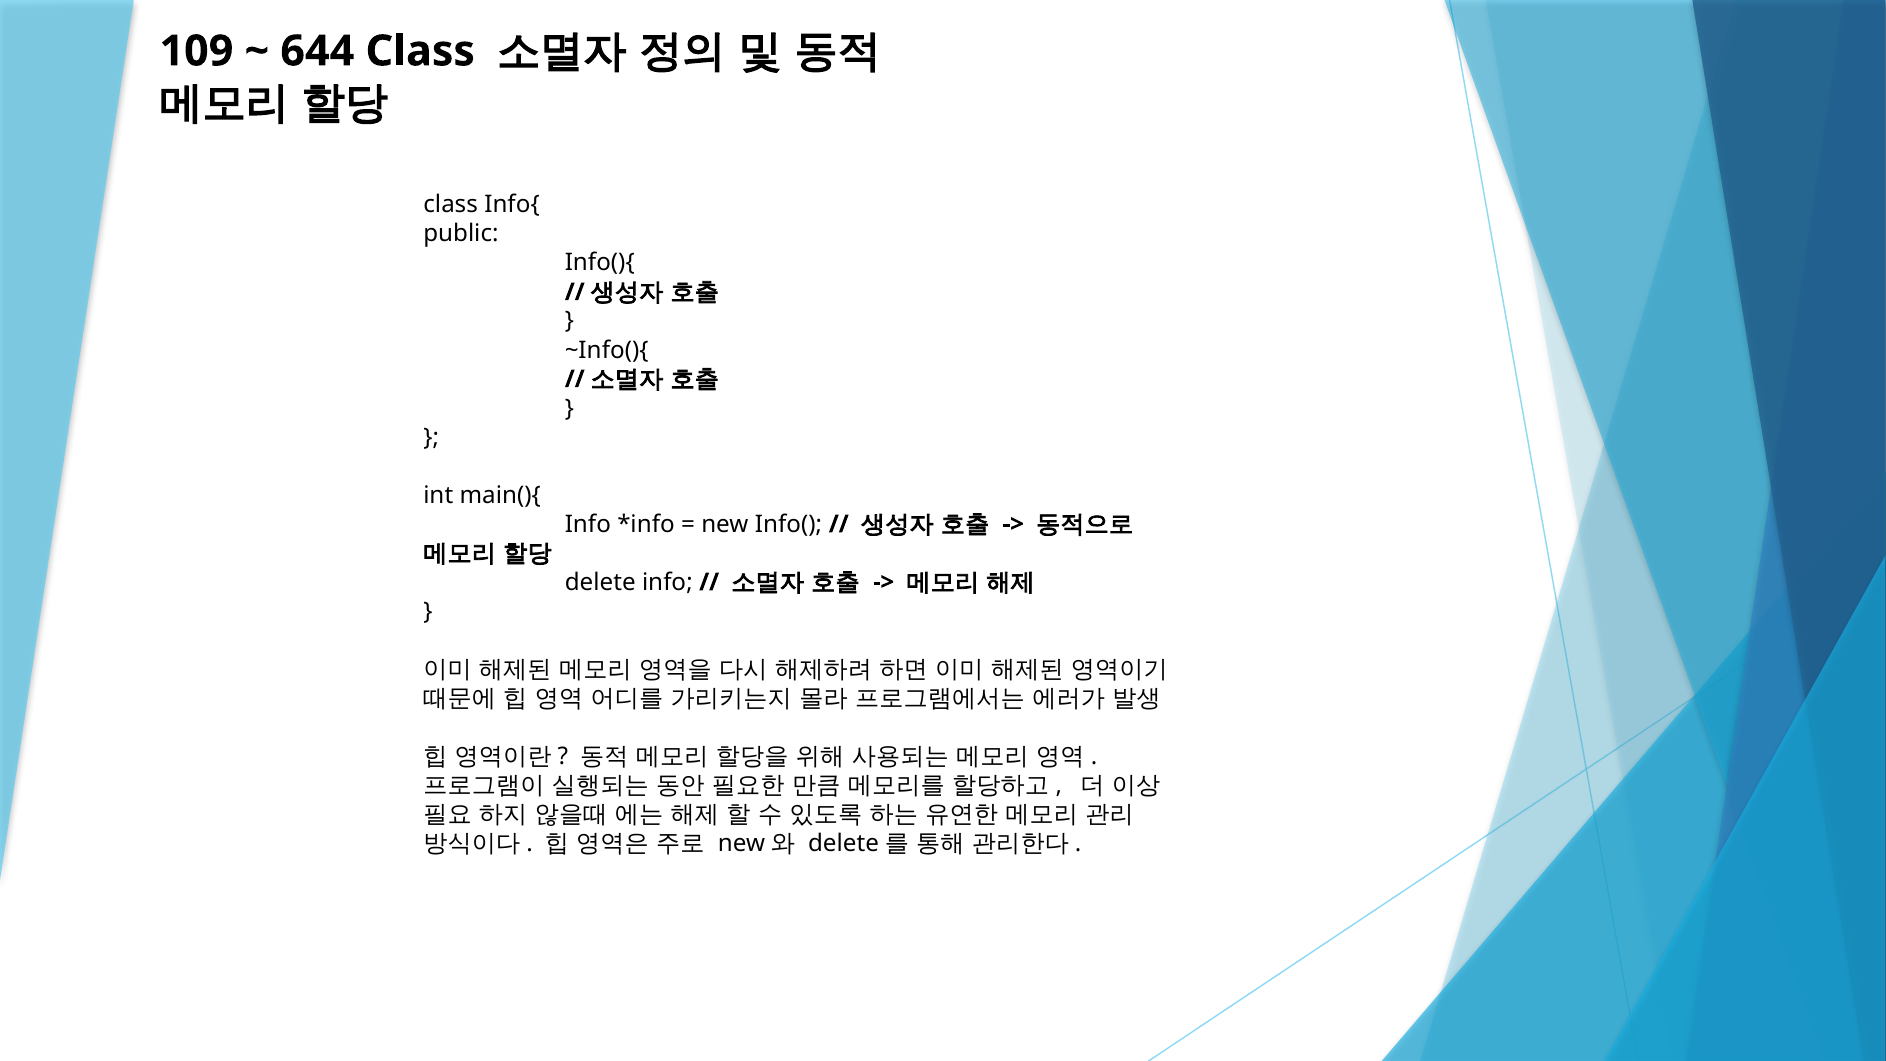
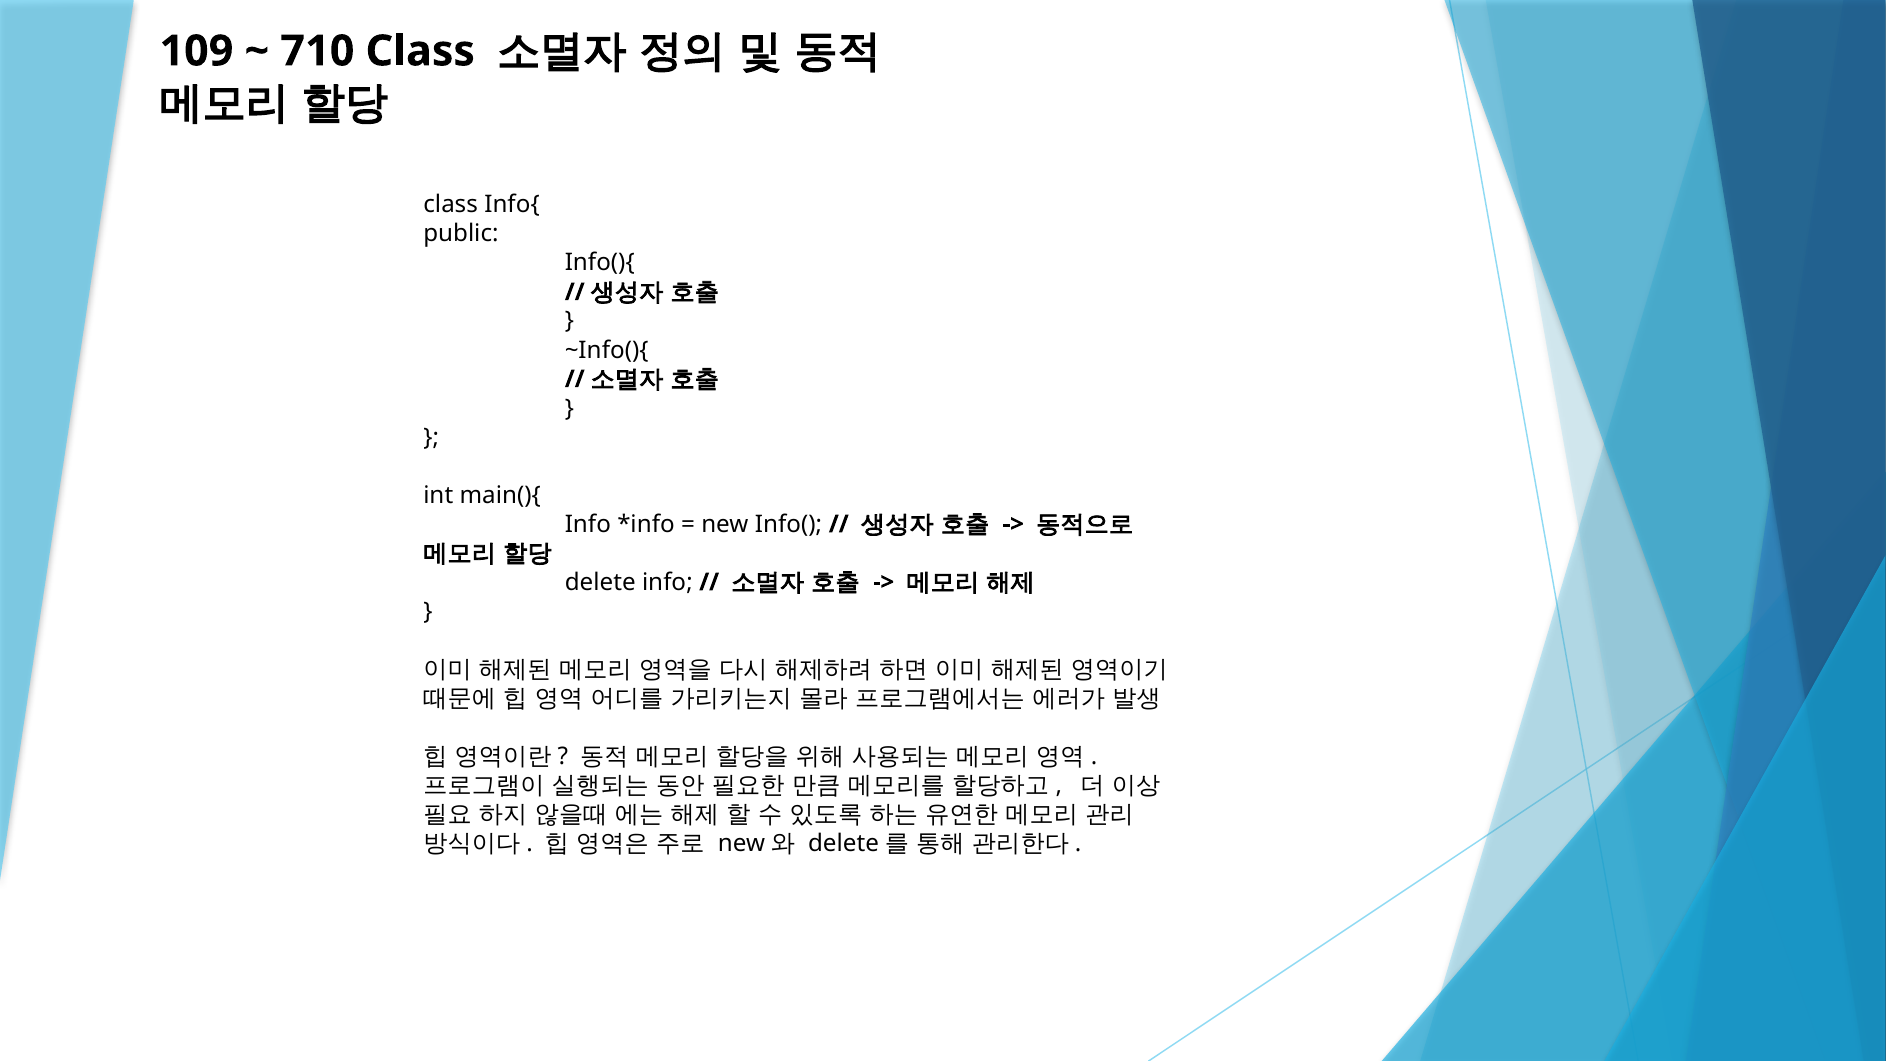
644: 644 -> 710
